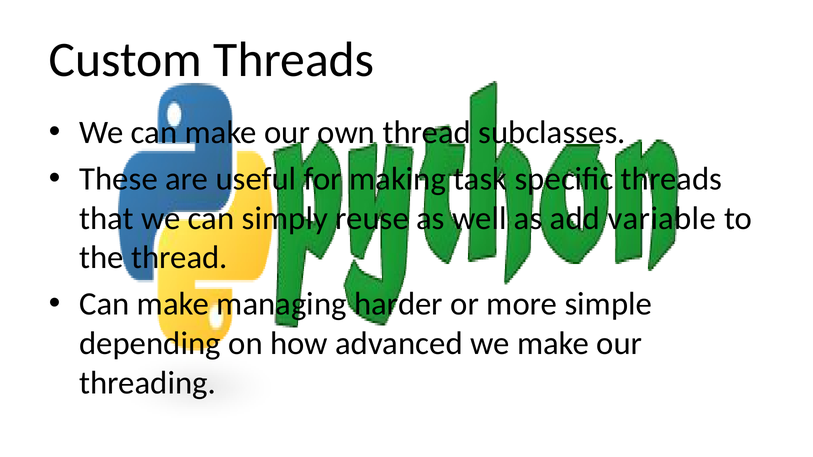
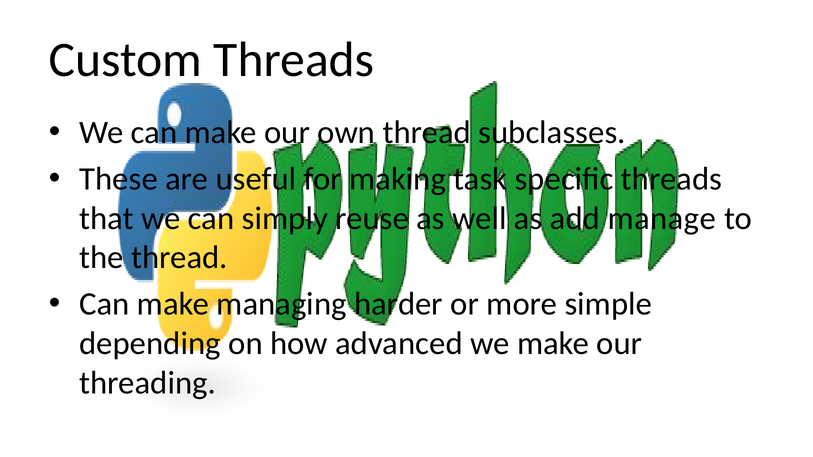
variable: variable -> manage
